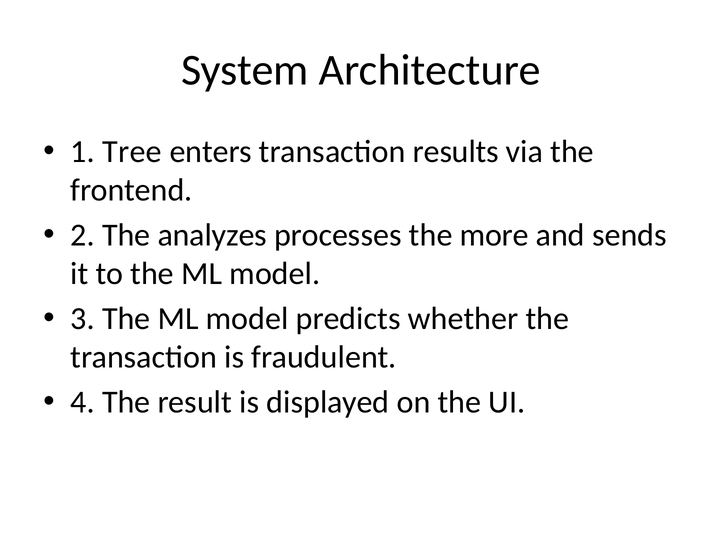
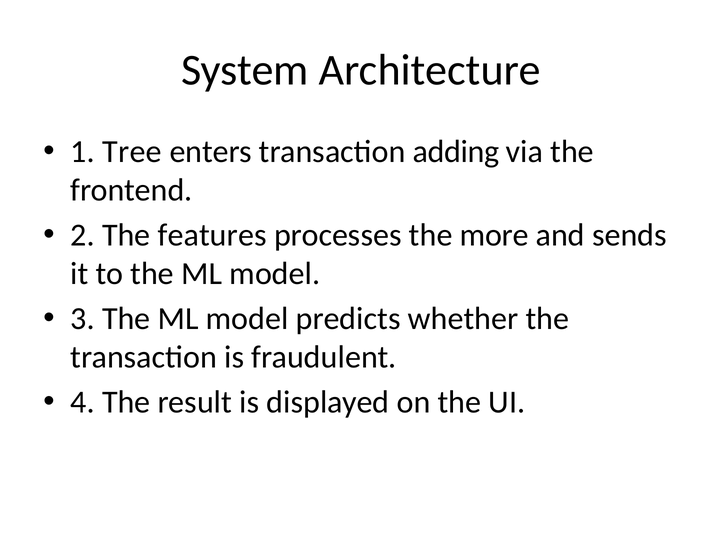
results: results -> adding
analyzes: analyzes -> features
